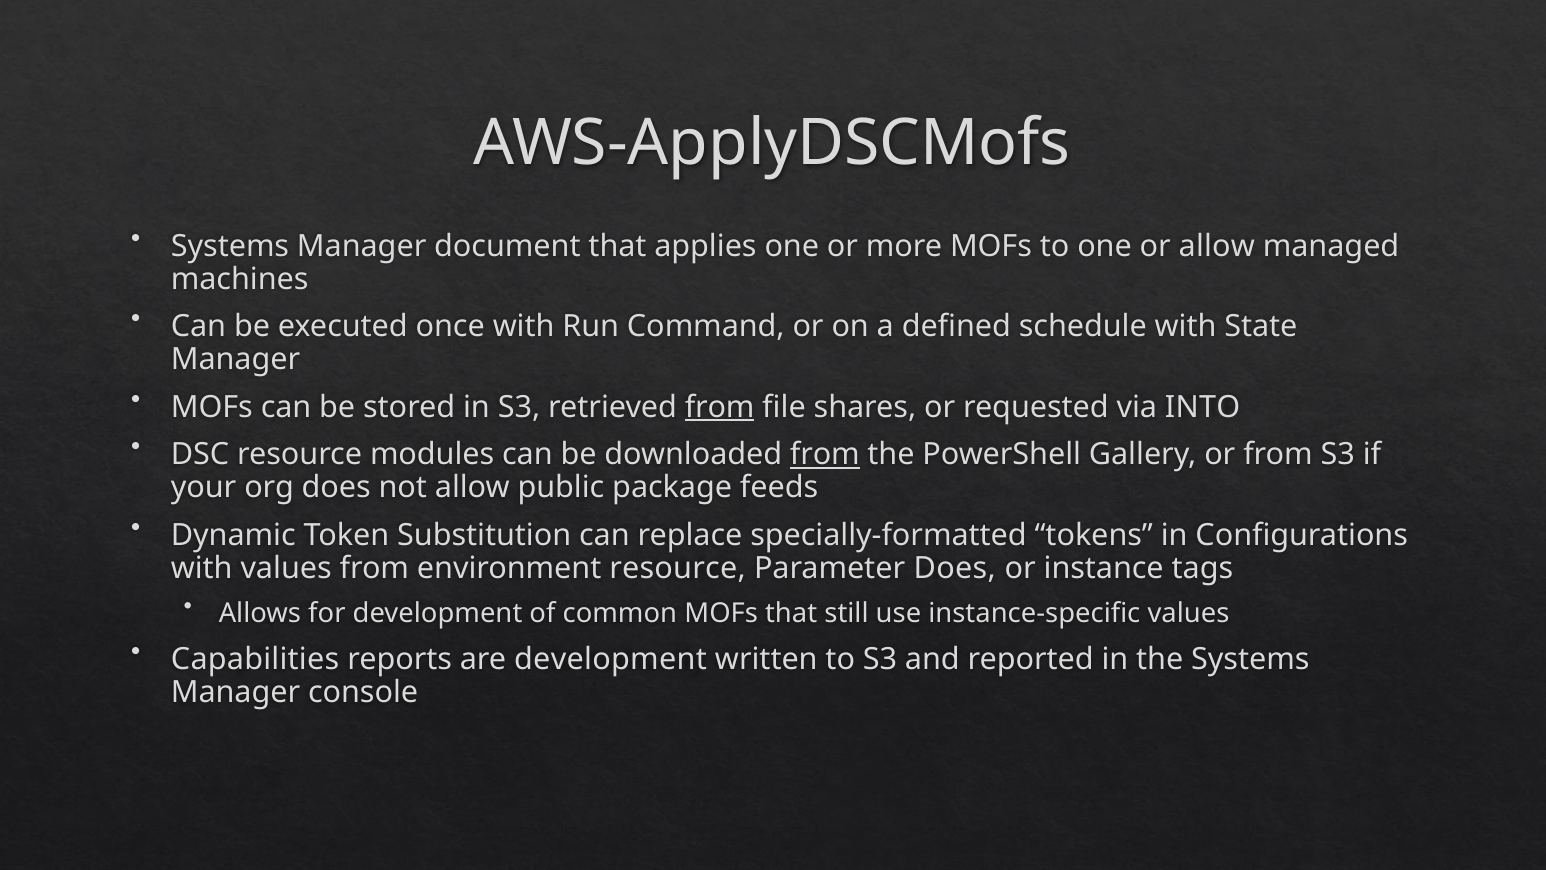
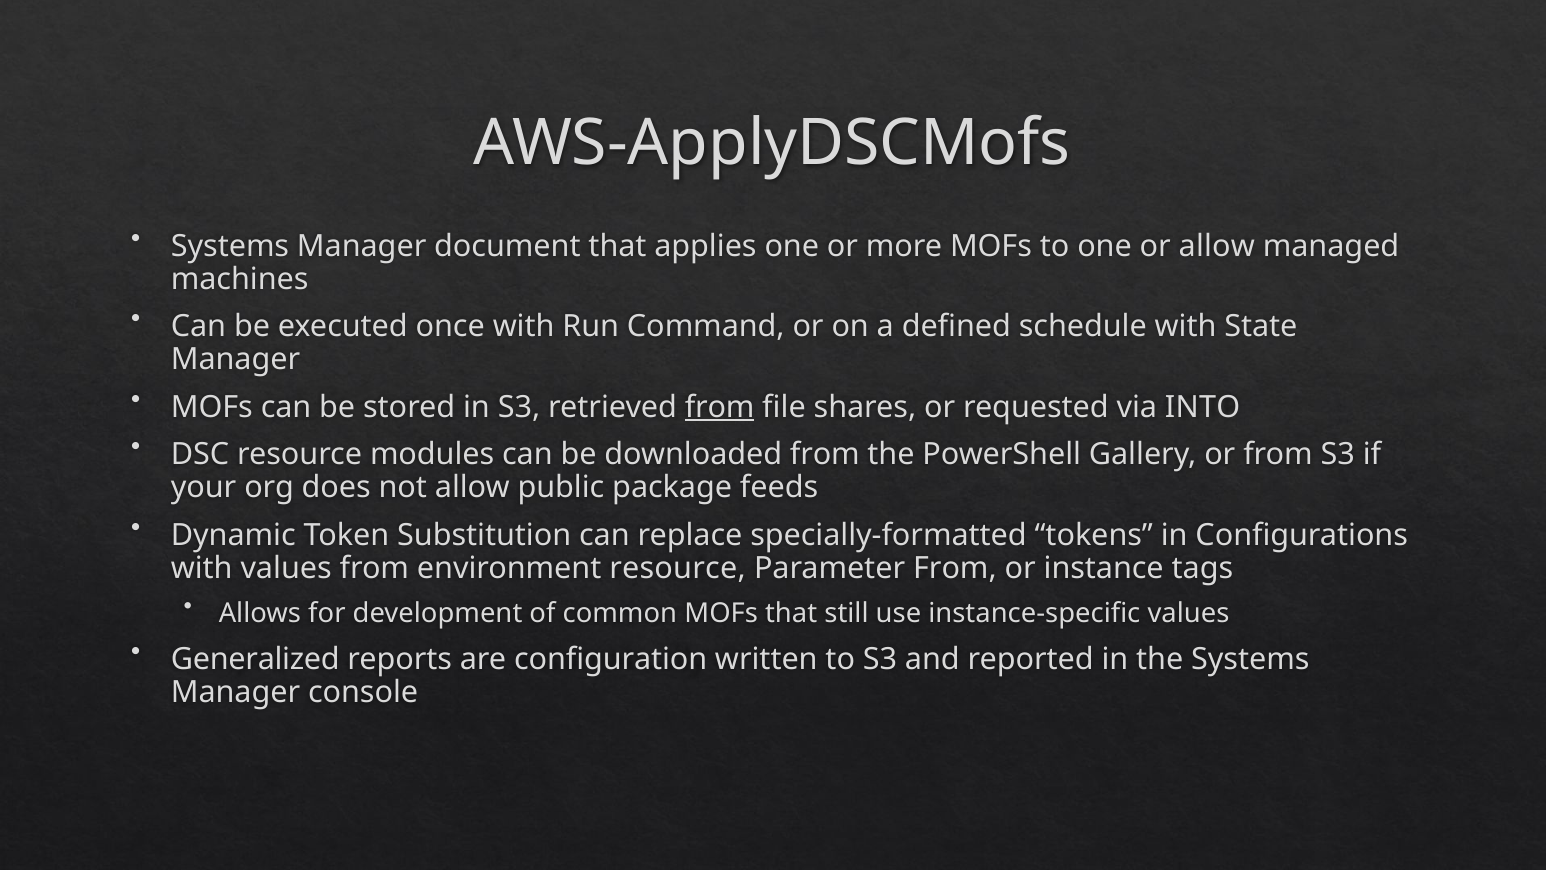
from at (825, 454) underline: present -> none
Parameter Does: Does -> From
Capabilities: Capabilities -> Generalized
are development: development -> configuration
